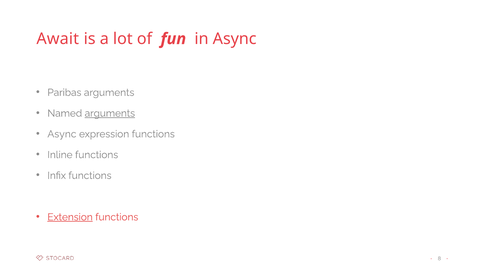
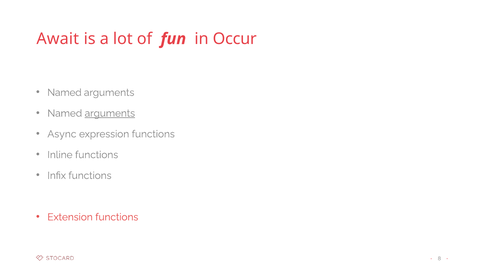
in Async: Async -> Occur
Paribas at (64, 92): Paribas -> Named
Extension underline: present -> none
